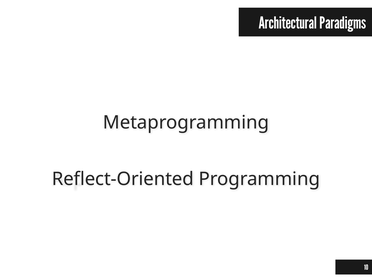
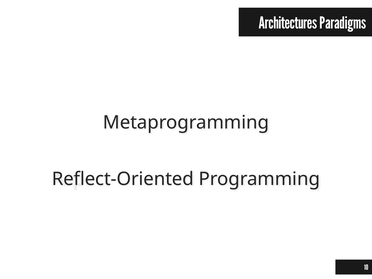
Architectural: Architectural -> Architectures
